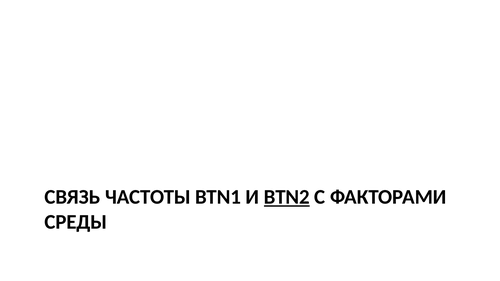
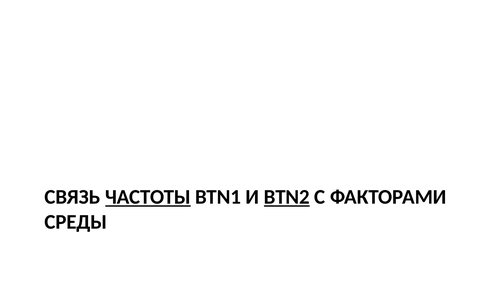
ЧАСТОТЫ underline: none -> present
